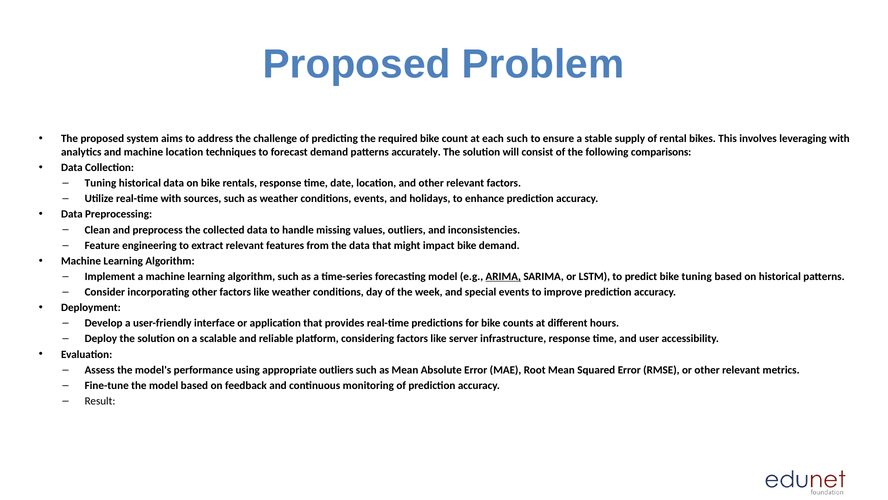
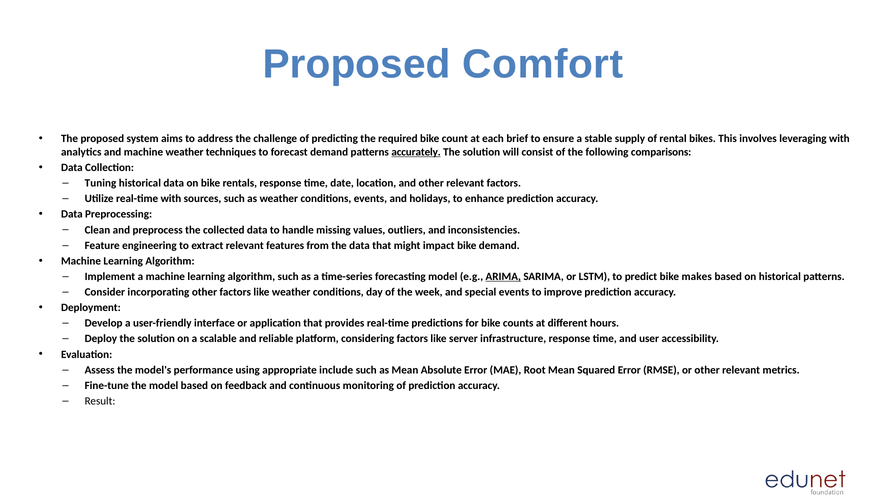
Problem: Problem -> Comfort
each such: such -> brief
machine location: location -> weather
accurately underline: none -> present
bike tuning: tuning -> makes
appropriate outliers: outliers -> include
